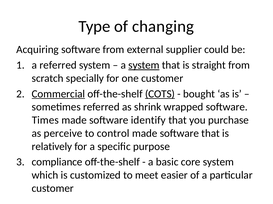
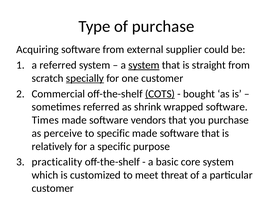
of changing: changing -> purchase
specially underline: none -> present
Commercial underline: present -> none
identify: identify -> vendors
to control: control -> specific
compliance: compliance -> practicality
easier: easier -> threat
